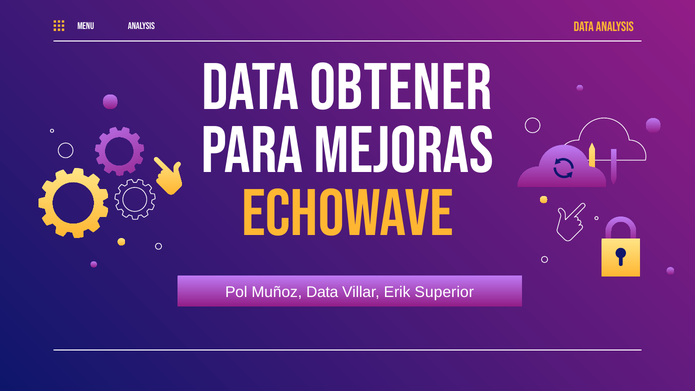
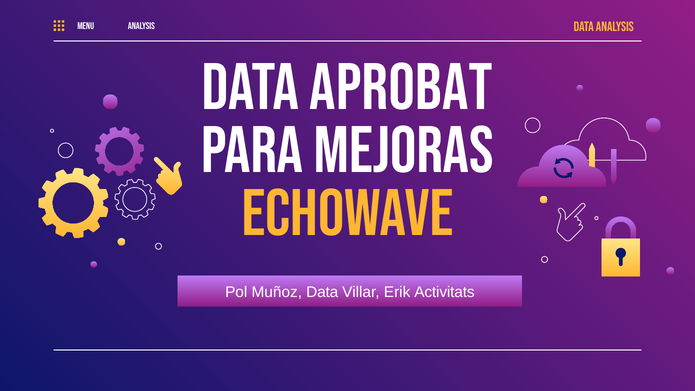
OBTENER: OBTENER -> APROBAT
Superior: Superior -> Activitats
